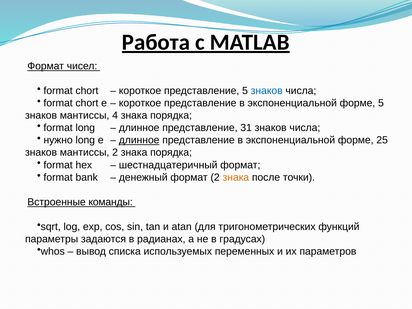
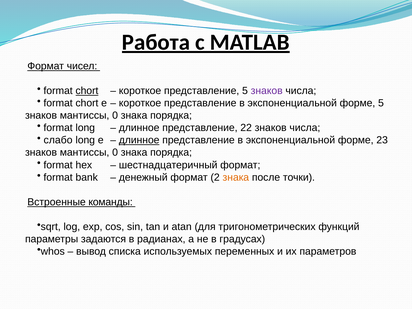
chort at (87, 91) underline: none -> present
знаков at (267, 91) colour: blue -> purple
4 at (115, 115): 4 -> 0
31: 31 -> 22
нужно: нужно -> слабо
25: 25 -> 23
2 at (115, 153): 2 -> 0
